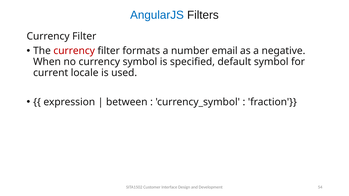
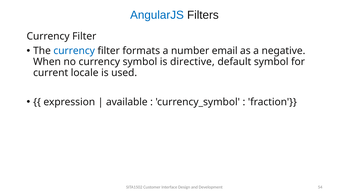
currency at (74, 51) colour: red -> blue
specified: specified -> directive
between: between -> available
